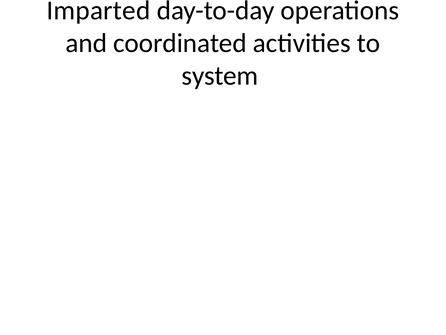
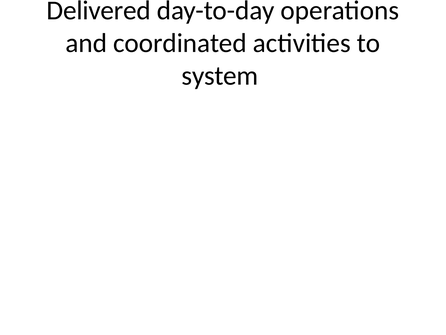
Imparted: Imparted -> Delivered
